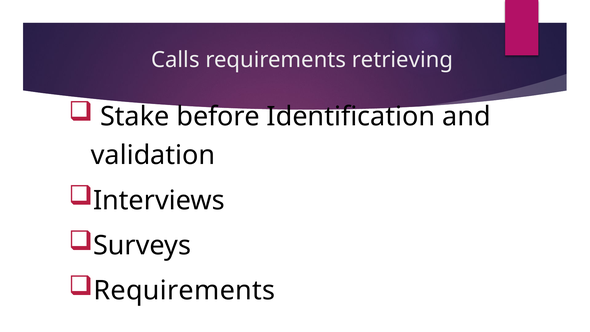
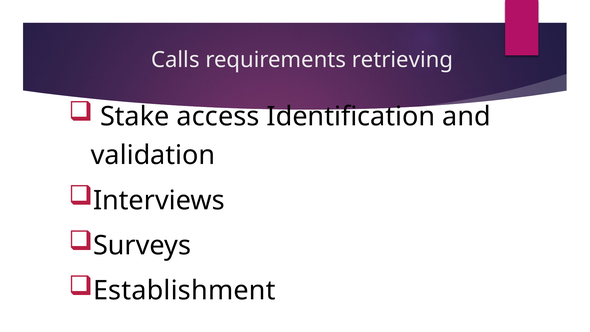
before: before -> access
Requirements at (184, 291): Requirements -> Establishment
